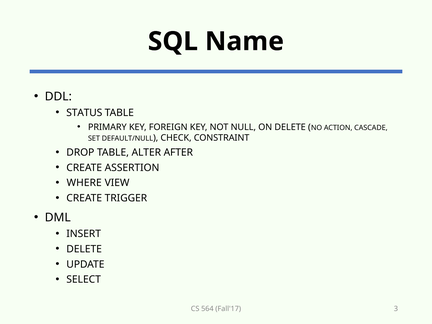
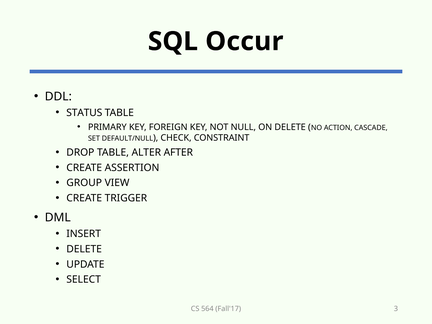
Name: Name -> Occur
WHERE: WHERE -> GROUP
